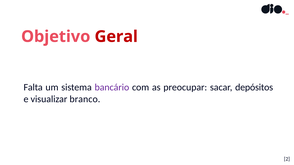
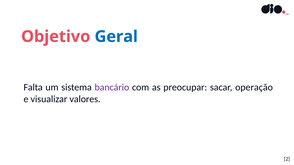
Geral colour: red -> blue
depósitos: depósitos -> operação
branco: branco -> valores
